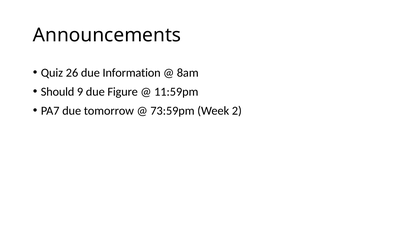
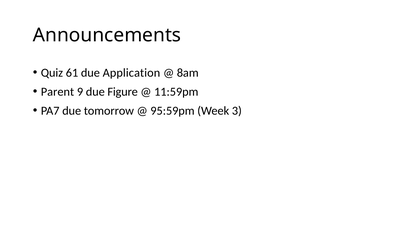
26: 26 -> 61
Information: Information -> Application
Should: Should -> Parent
73:59pm: 73:59pm -> 95:59pm
2: 2 -> 3
